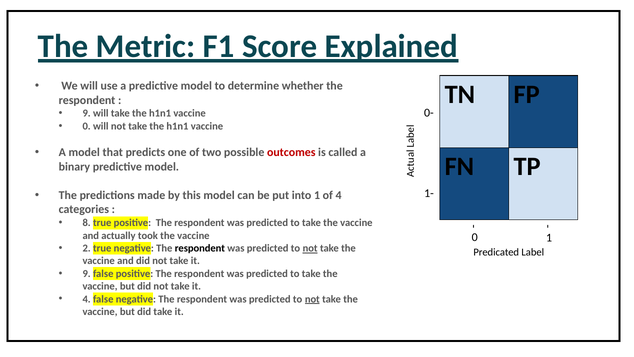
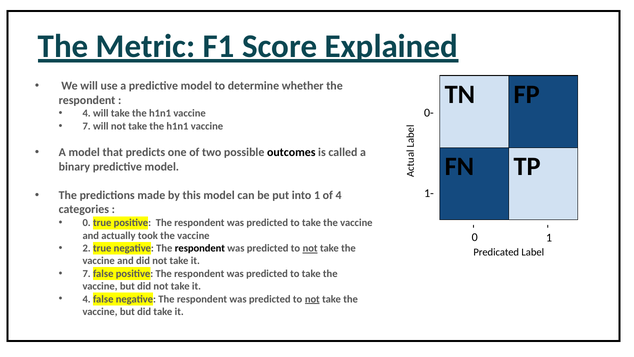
9 at (87, 113): 9 -> 4
0 at (87, 126): 0 -> 7
outcomes colour: red -> black
8 at (87, 223): 8 -> 0
9 at (87, 273): 9 -> 7
